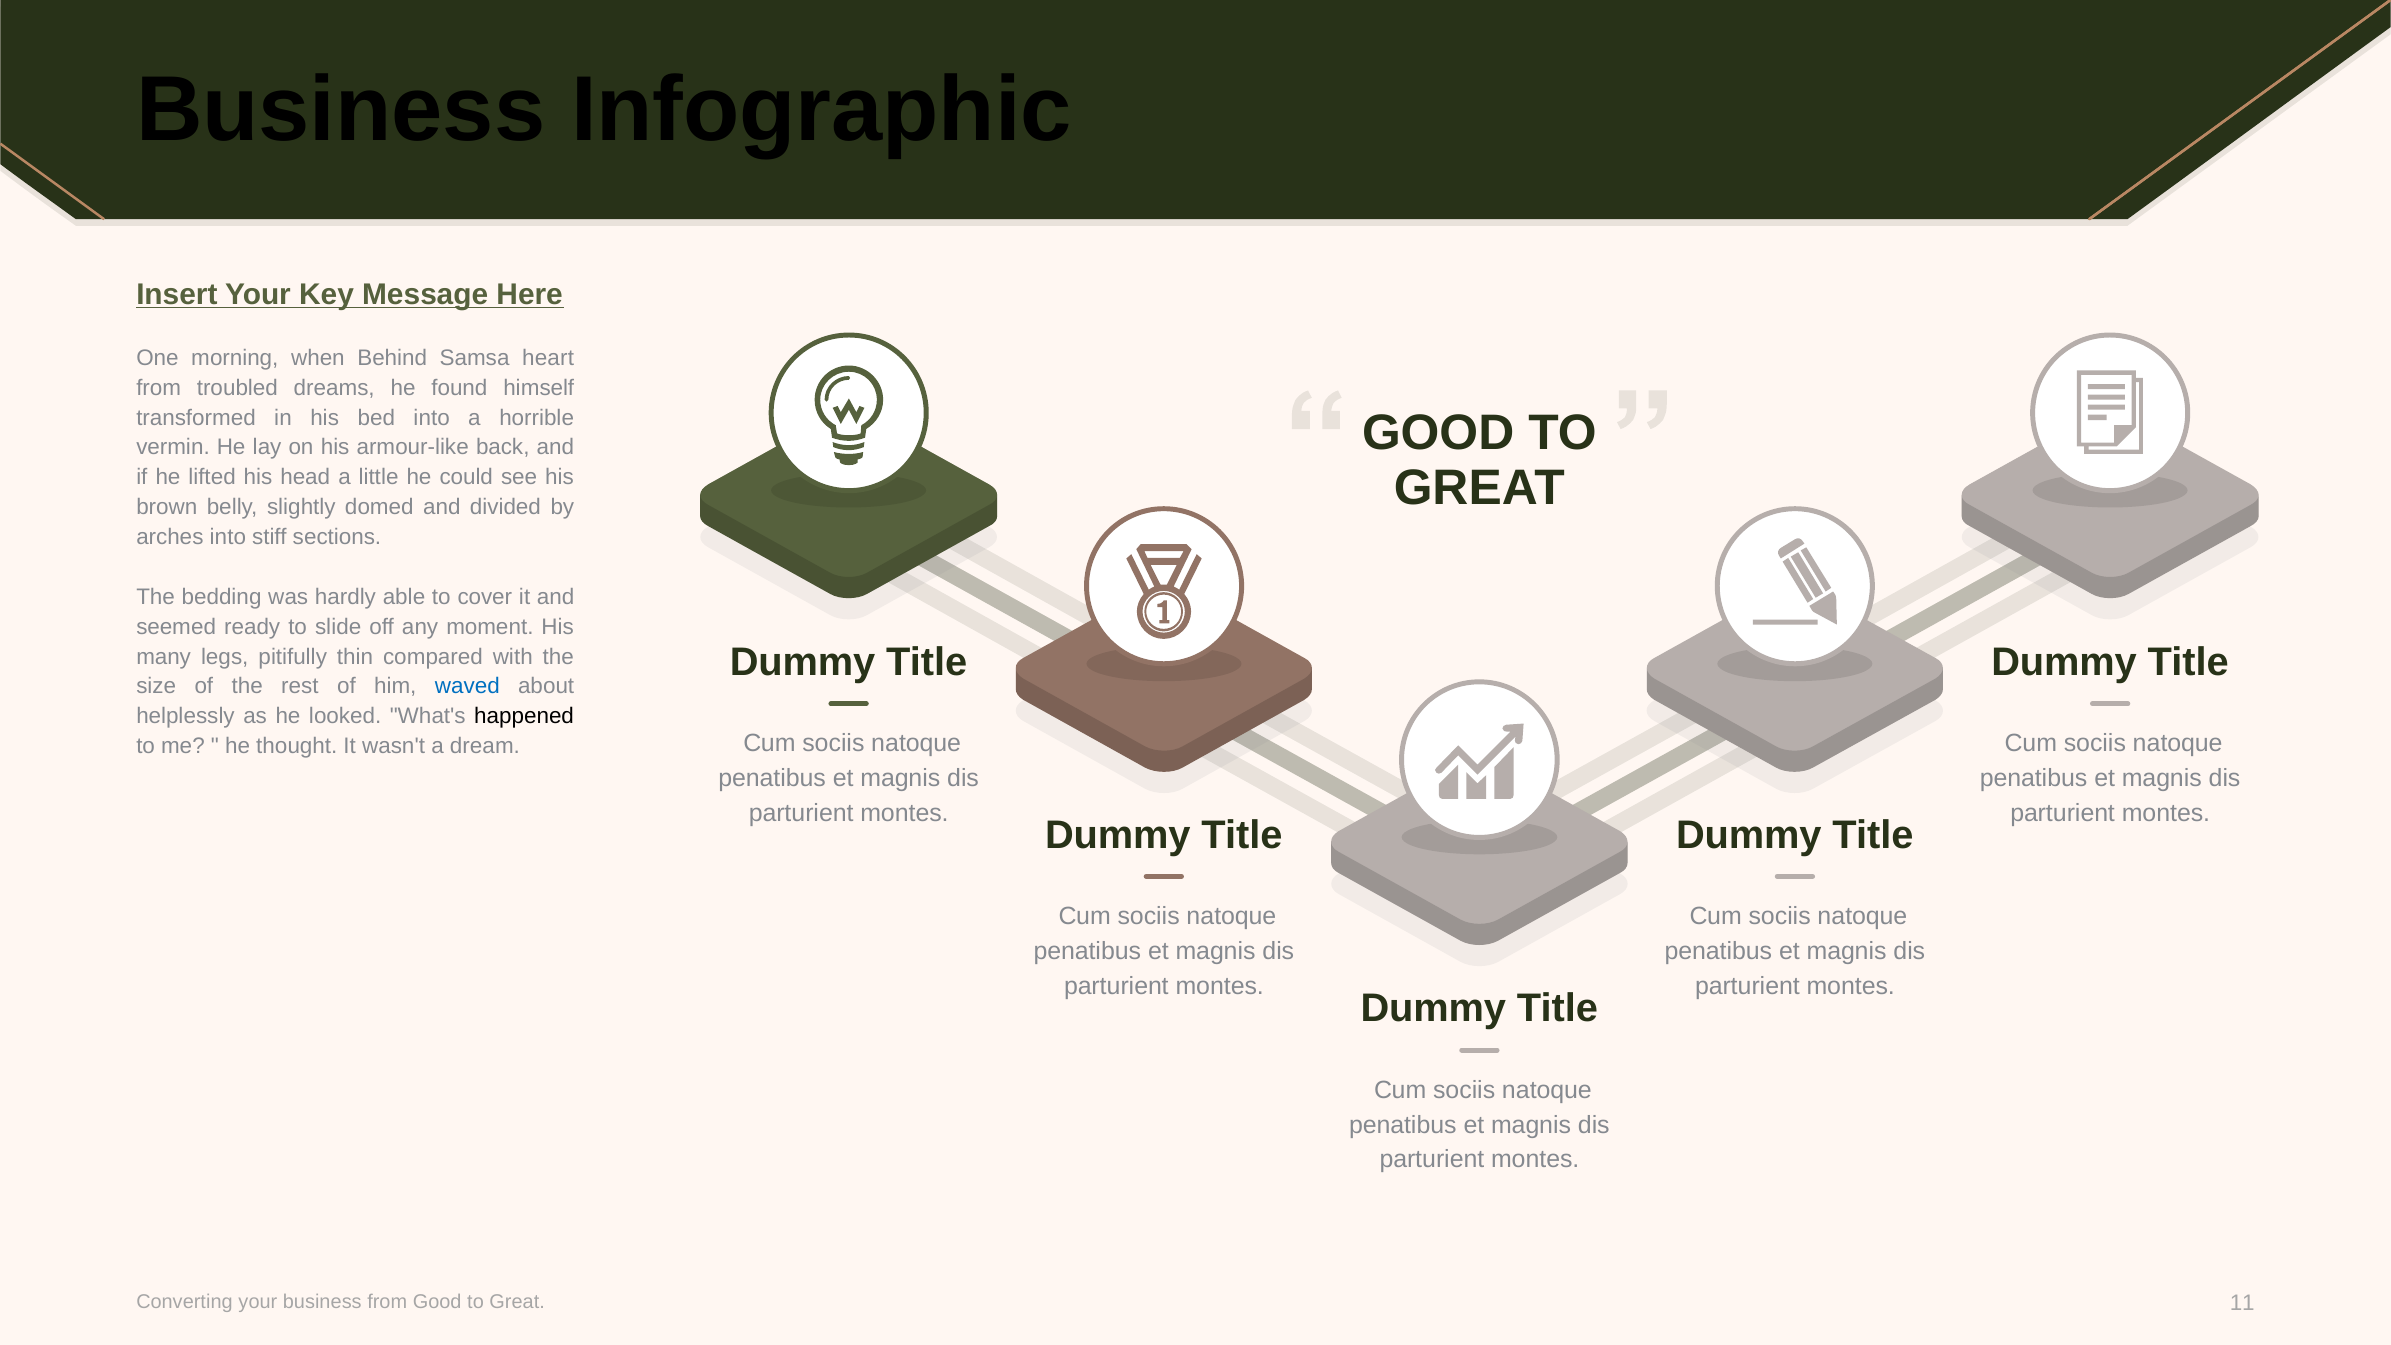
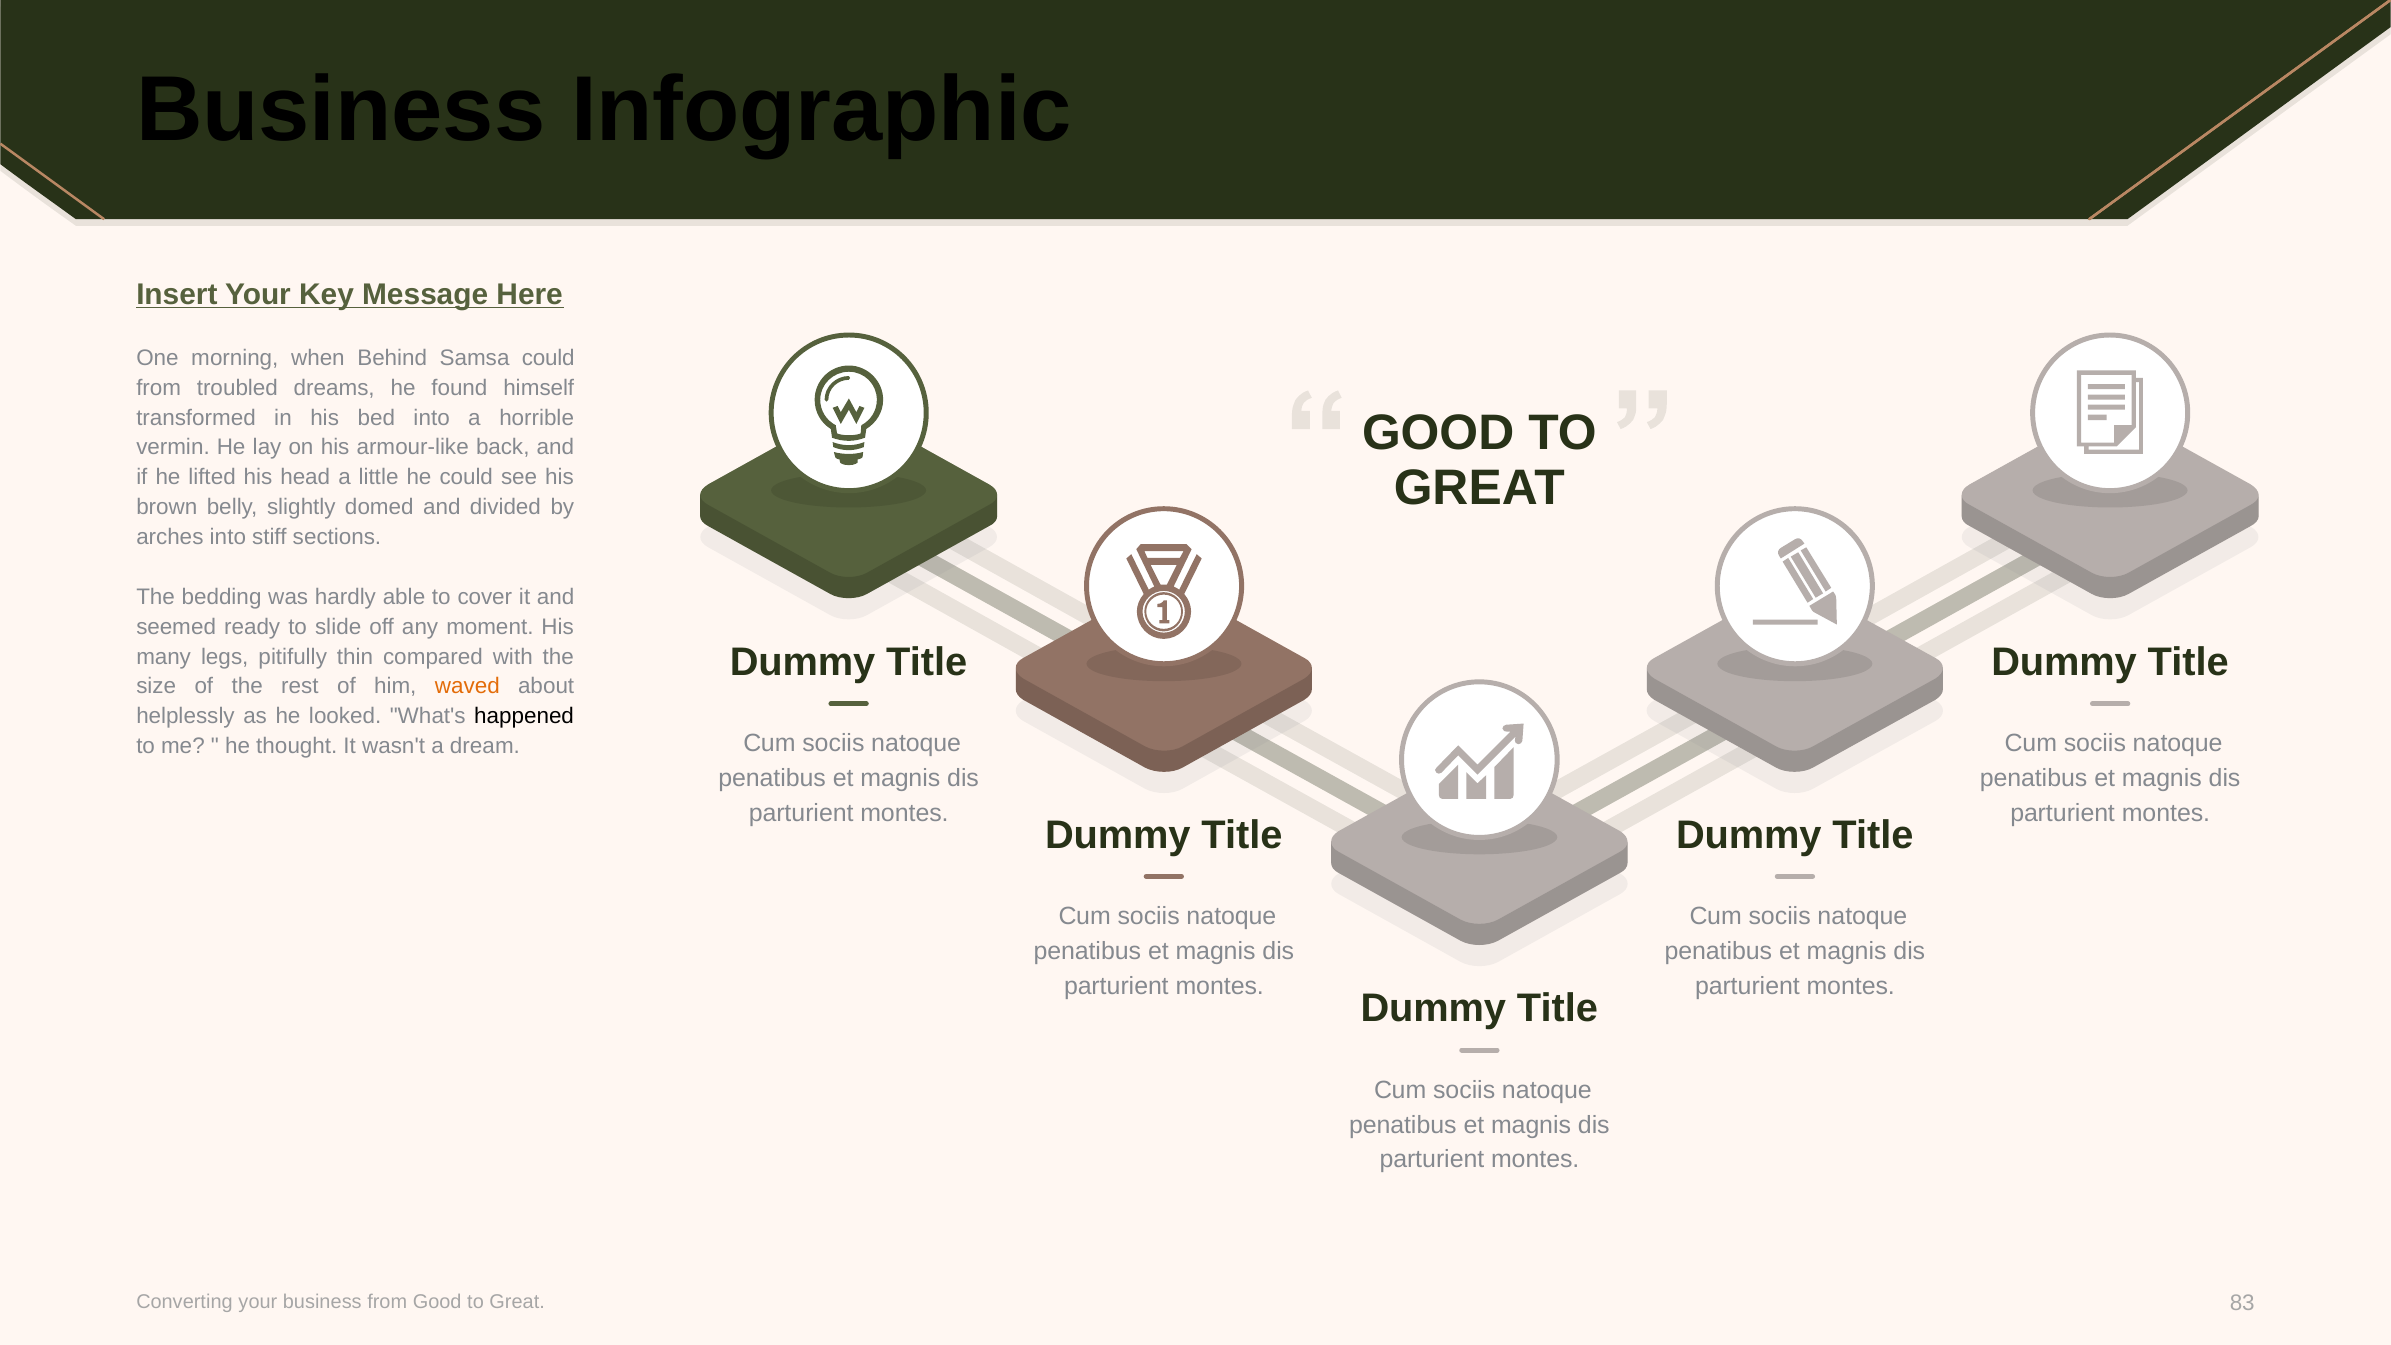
Samsa heart: heart -> could
waved colour: blue -> orange
11: 11 -> 83
